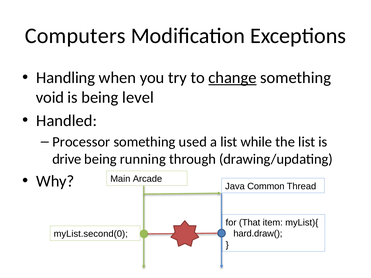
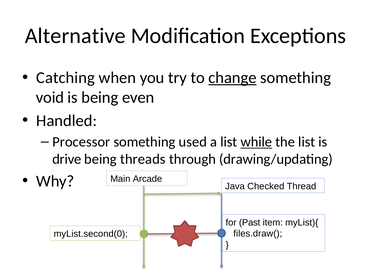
Computers: Computers -> Alternative
Handling: Handling -> Catching
level: level -> even
while underline: none -> present
running: running -> threads
Common: Common -> Checked
That: That -> Past
hard.draw(: hard.draw( -> files.draw(
